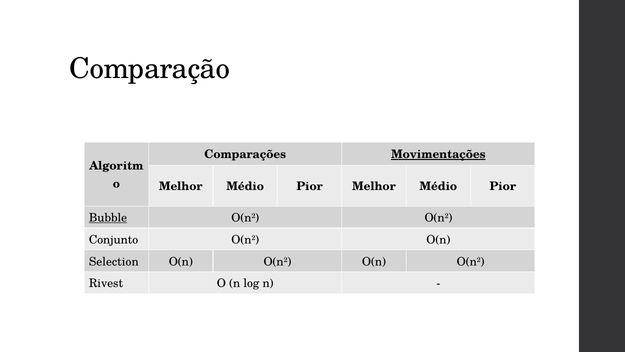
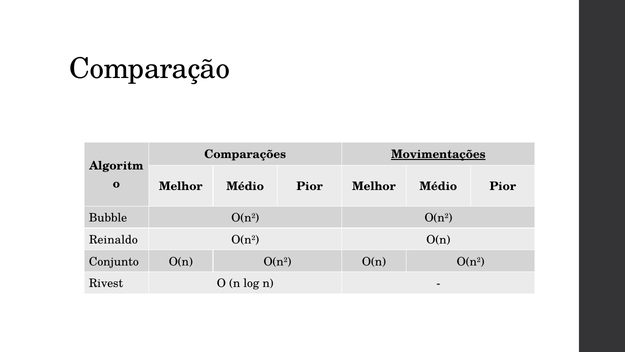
Bubble underline: present -> none
Conjunto: Conjunto -> Reinaldo
Selection: Selection -> Conjunto
